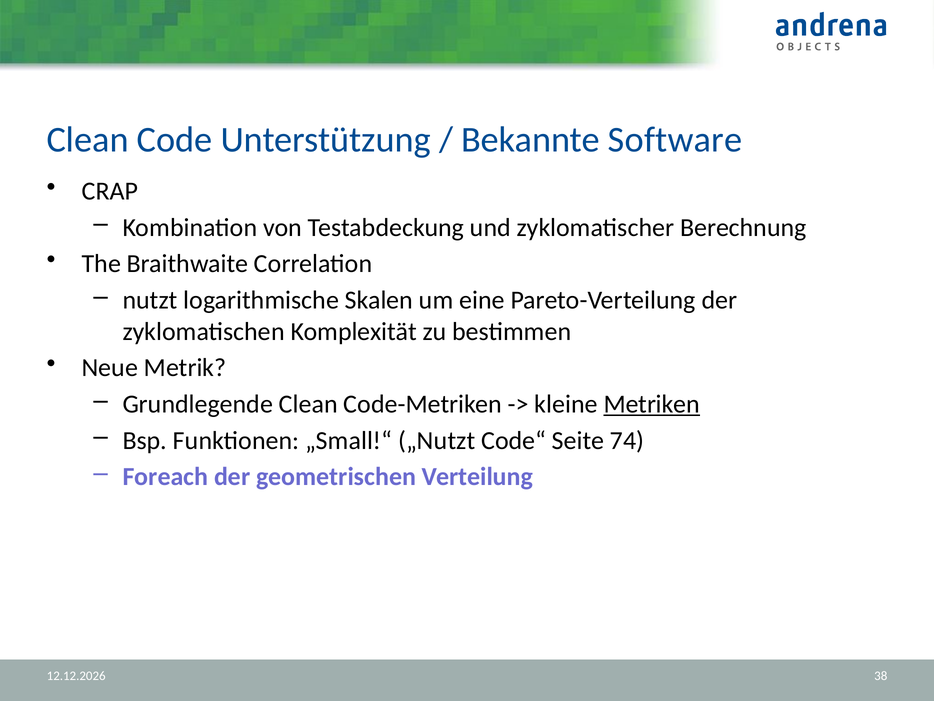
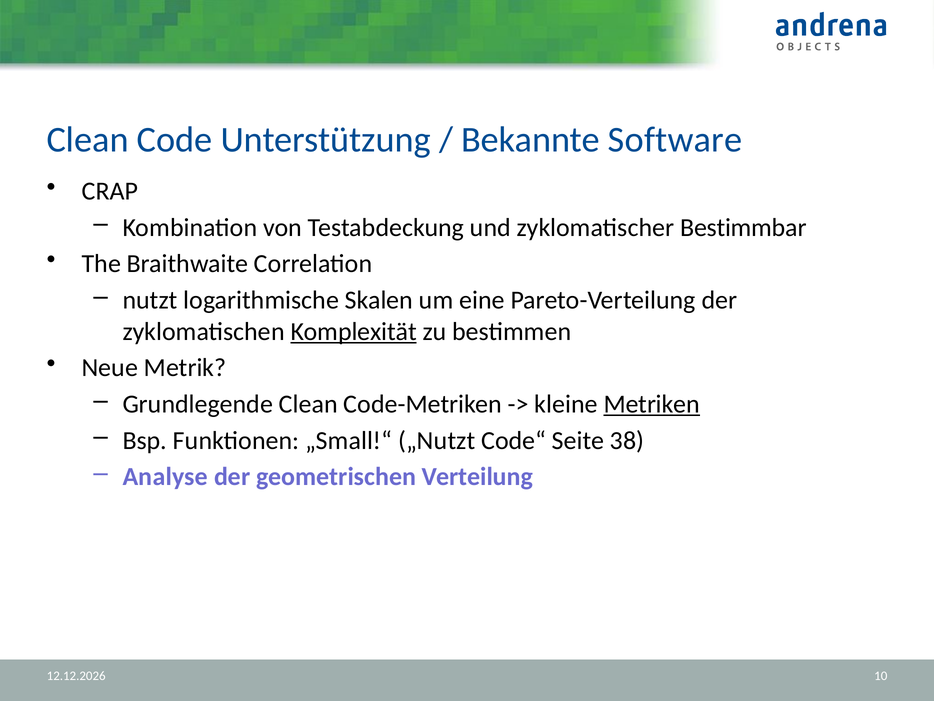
Berechnung: Berechnung -> Bestimmbar
Komplexität underline: none -> present
74: 74 -> 38
Foreach: Foreach -> Analyse
38: 38 -> 10
